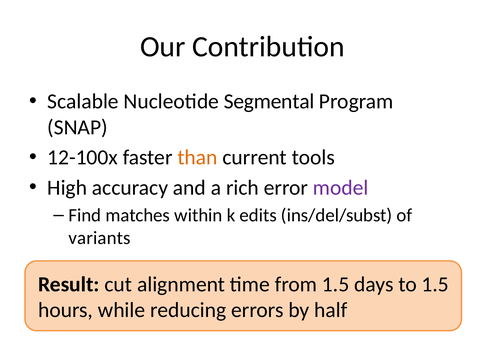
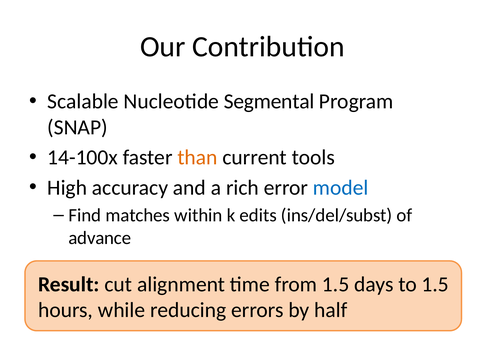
12-100x: 12-100x -> 14-100x
model colour: purple -> blue
variants: variants -> advance
